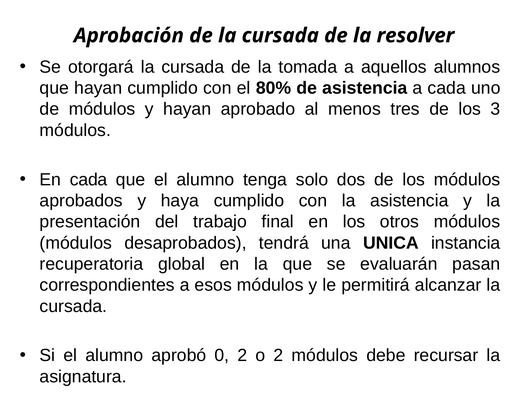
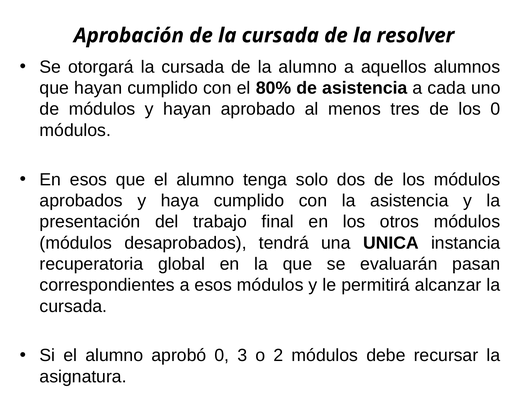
la tomada: tomada -> alumno
los 3: 3 -> 0
En cada: cada -> esos
0 2: 2 -> 3
